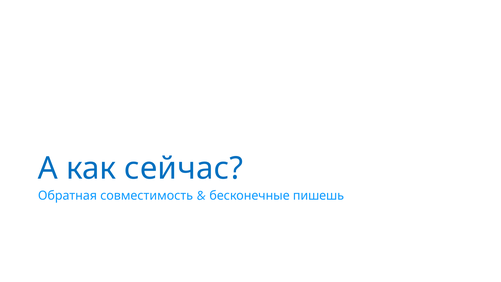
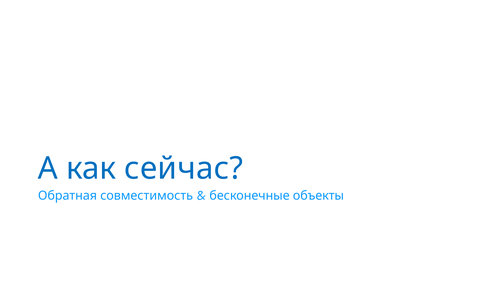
пишешь: пишешь -> объекты
